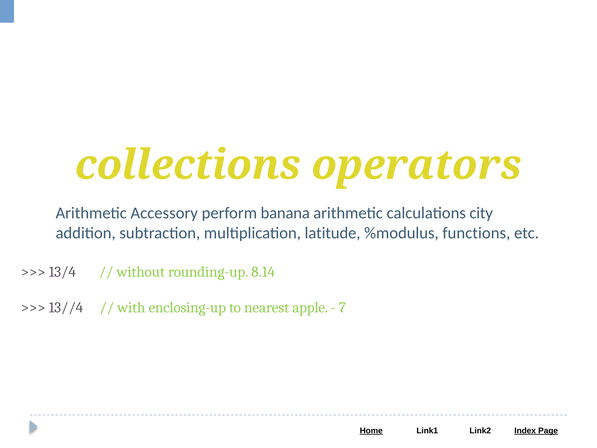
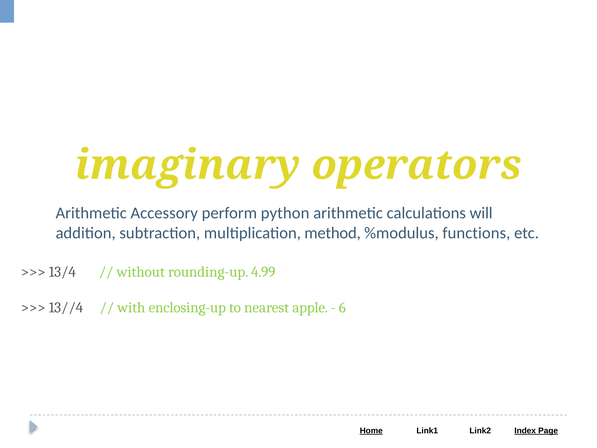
collections: collections -> imaginary
banana: banana -> python
city: city -> will
latitude: latitude -> method
8.14: 8.14 -> 4.99
7: 7 -> 6
